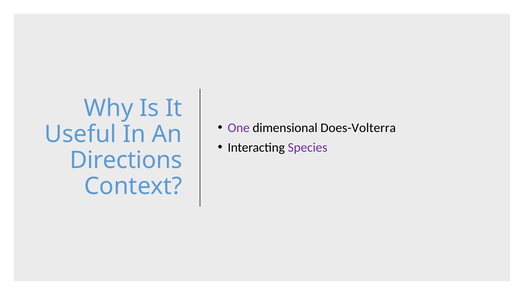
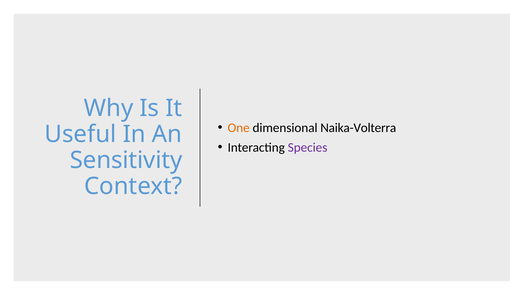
One colour: purple -> orange
Does-Volterra: Does-Volterra -> Naika-Volterra
Directions: Directions -> Sensitivity
